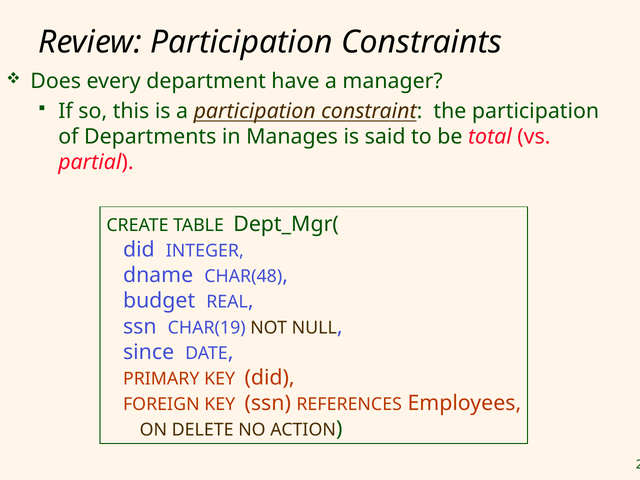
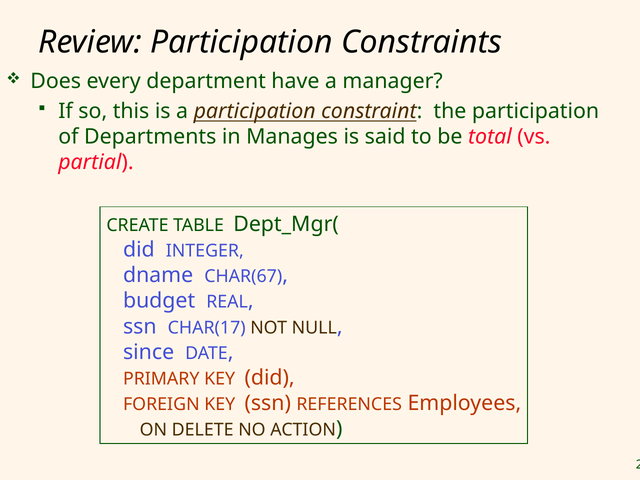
CHAR(48: CHAR(48 -> CHAR(67
CHAR(19: CHAR(19 -> CHAR(17
